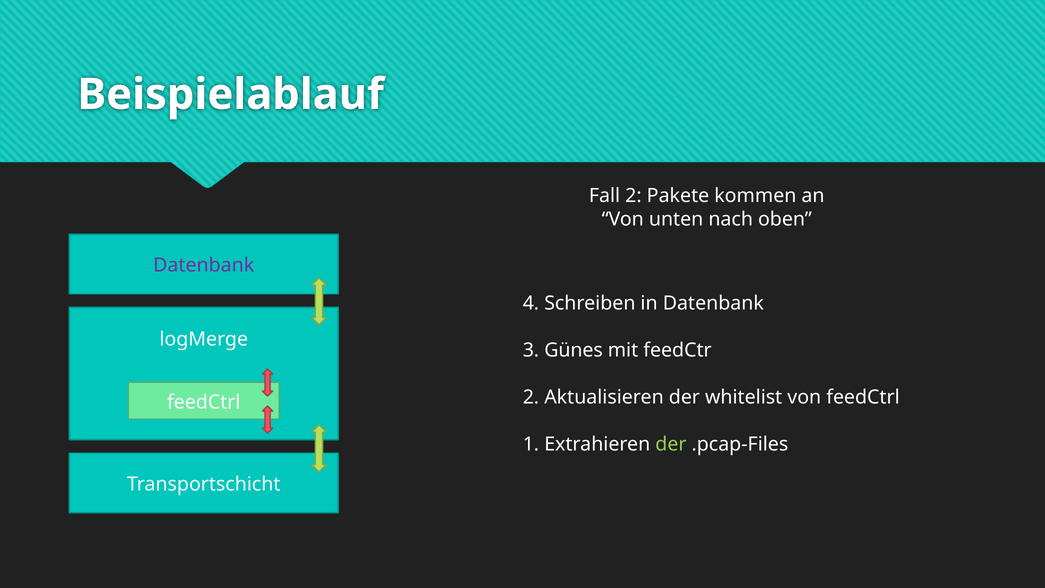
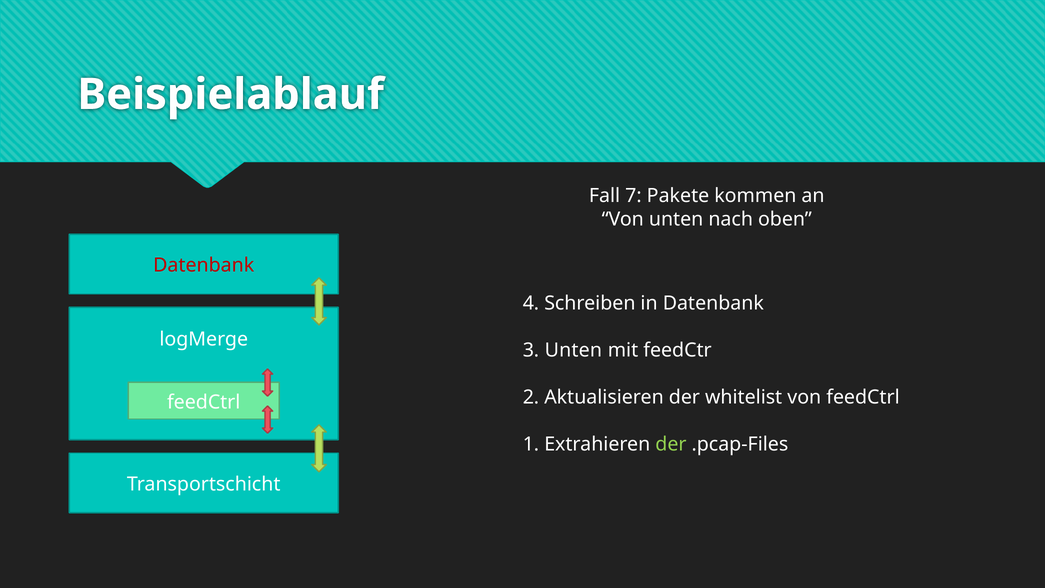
Fall 2: 2 -> 7
Datenbank at (204, 265) colour: purple -> red
3 Günes: Günes -> Unten
